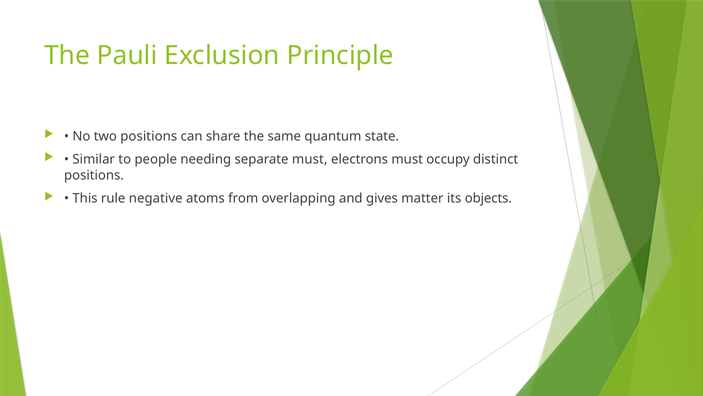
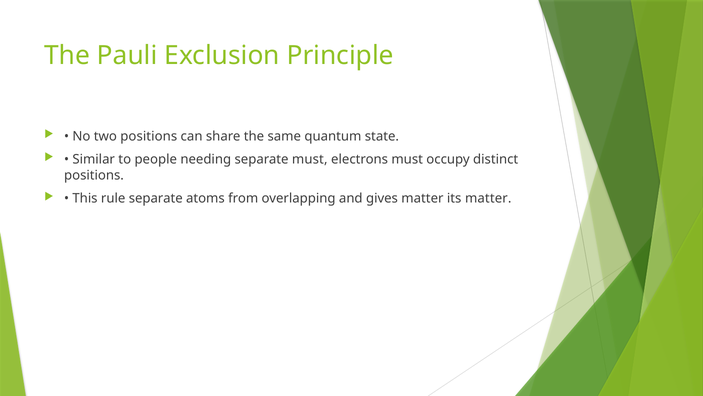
rule negative: negative -> separate
its objects: objects -> matter
